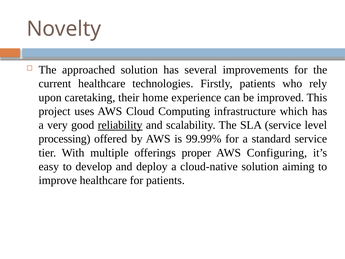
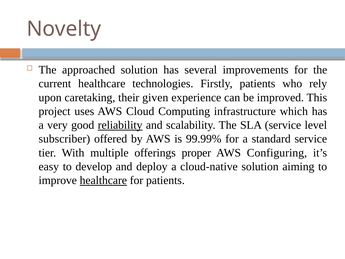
home: home -> given
processing: processing -> subscriber
healthcare at (103, 180) underline: none -> present
